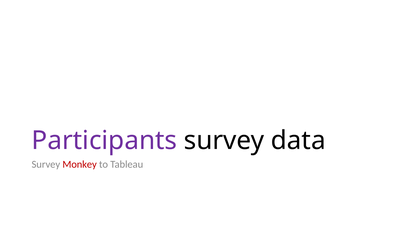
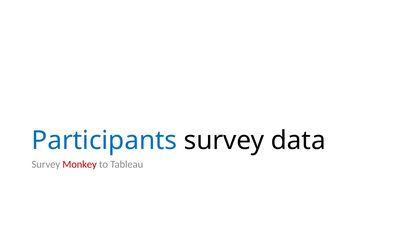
Participants colour: purple -> blue
